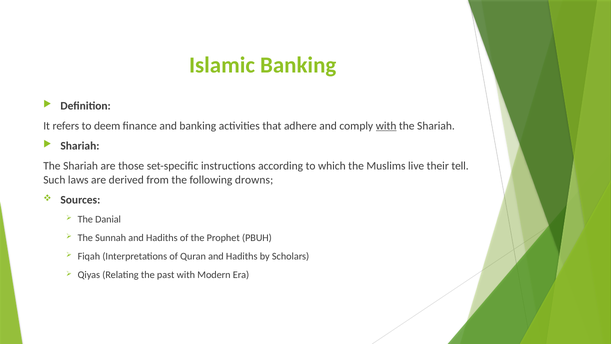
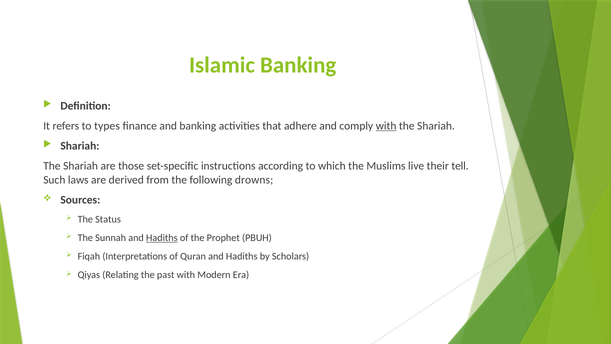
deem: deem -> types
Danial: Danial -> Status
Hadiths at (162, 238) underline: none -> present
